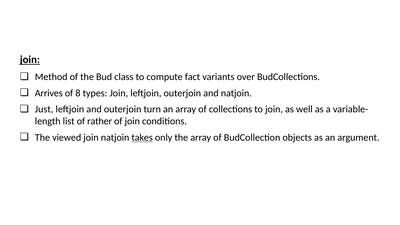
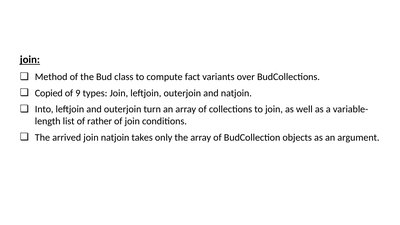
Arrives: Arrives -> Copied
8: 8 -> 9
Just: Just -> Into
viewed: viewed -> arrived
takes underline: present -> none
